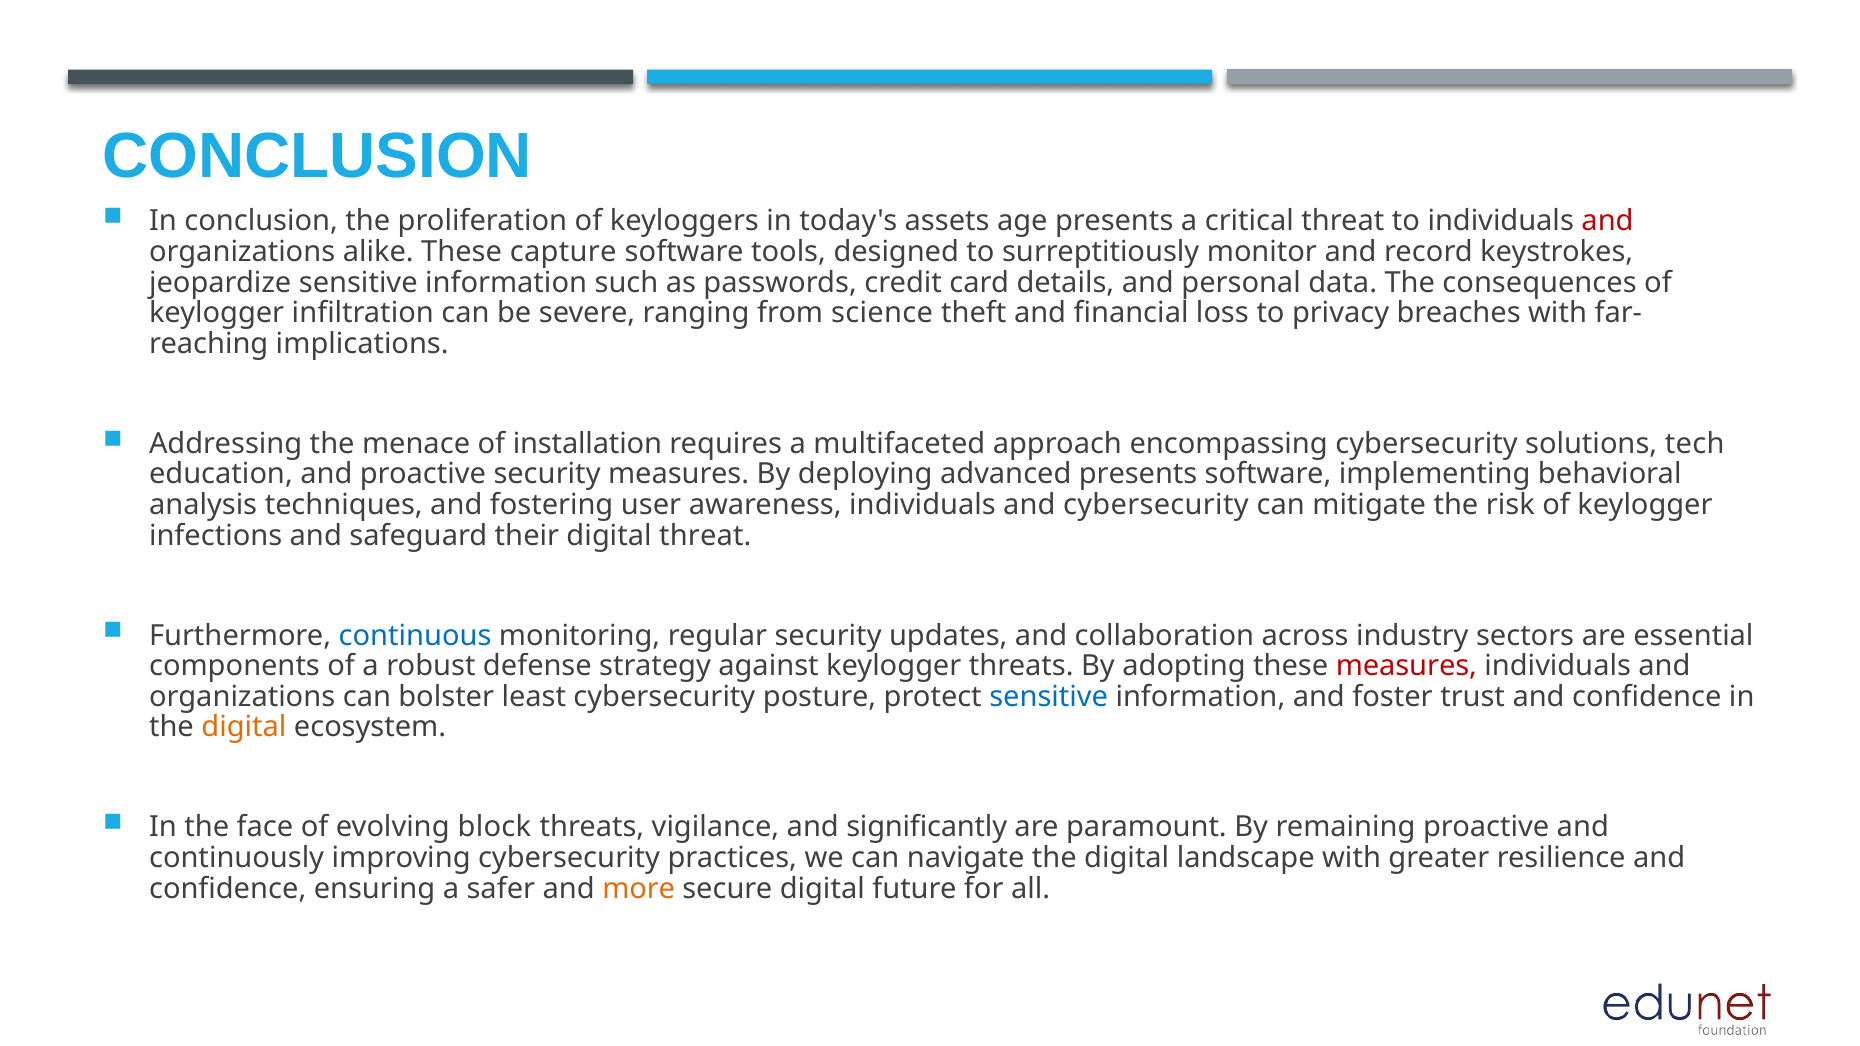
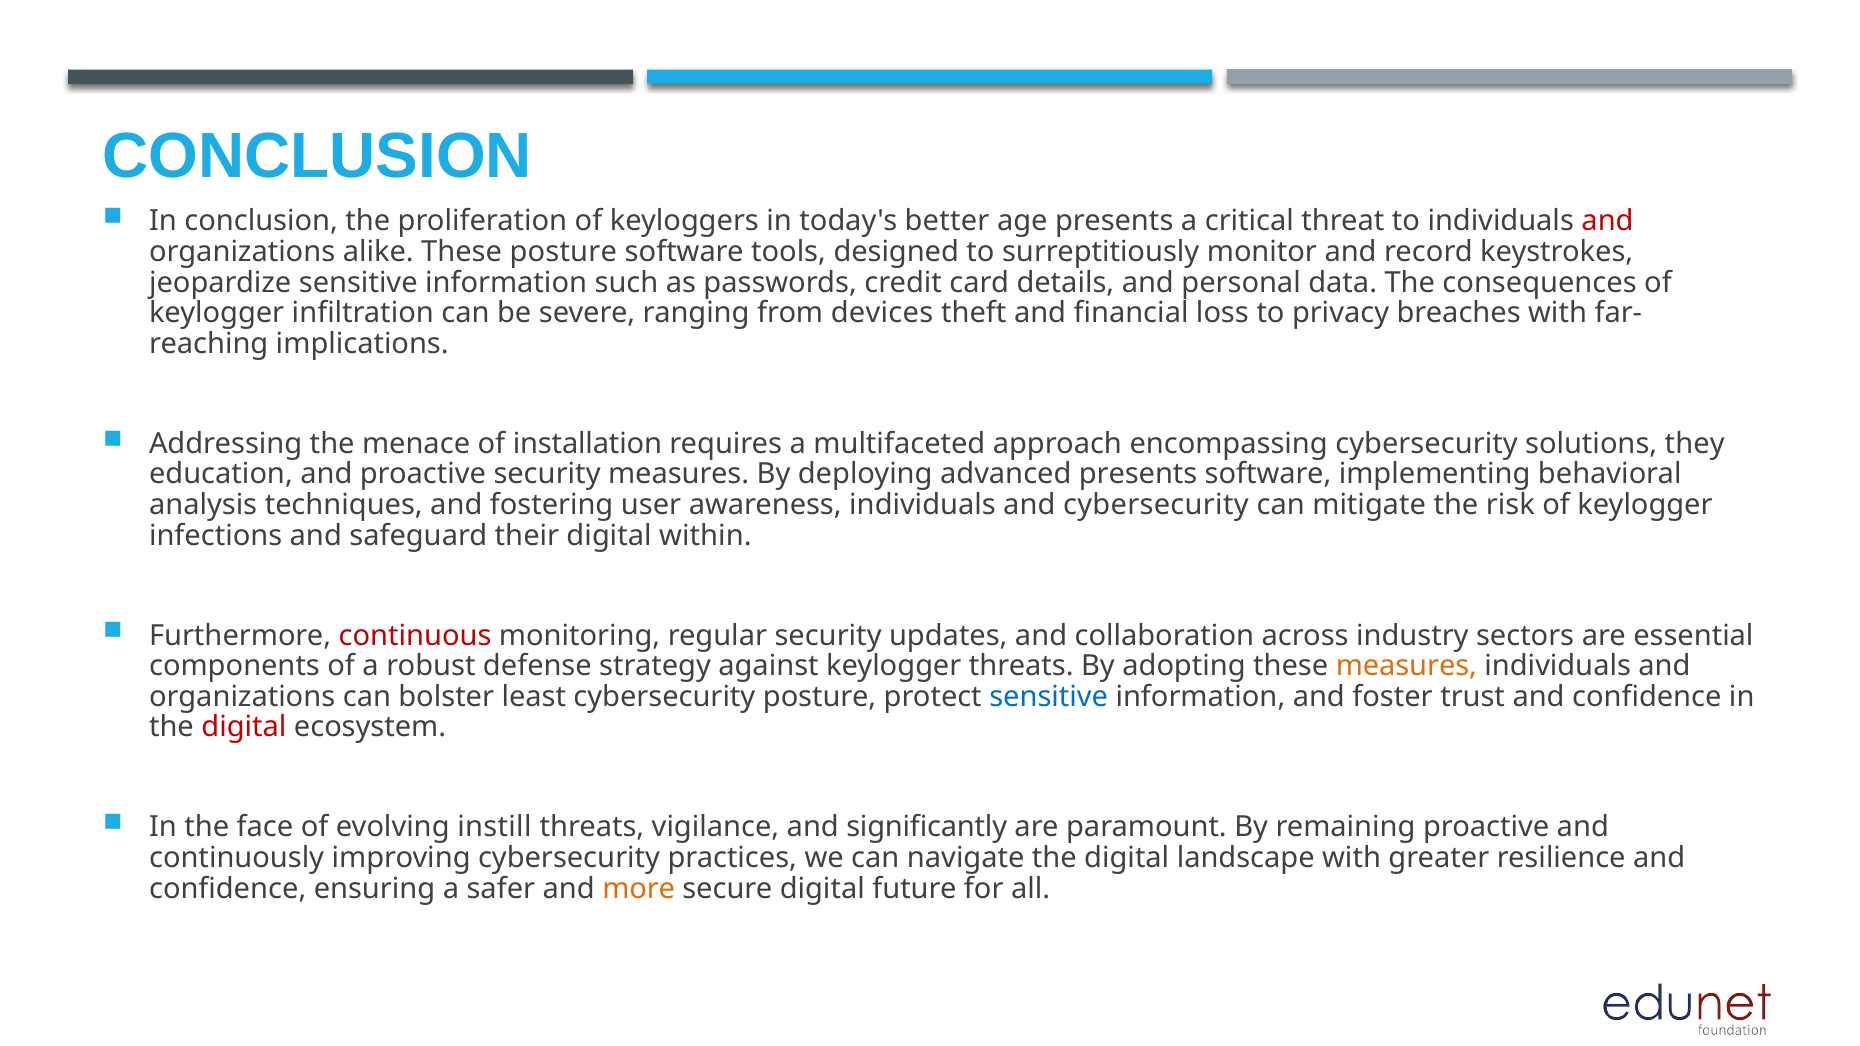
assets: assets -> better
These capture: capture -> posture
science: science -> devices
tech: tech -> they
digital threat: threat -> within
continuous colour: blue -> red
measures at (1406, 666) colour: red -> orange
digital at (244, 728) colour: orange -> red
block: block -> instill
